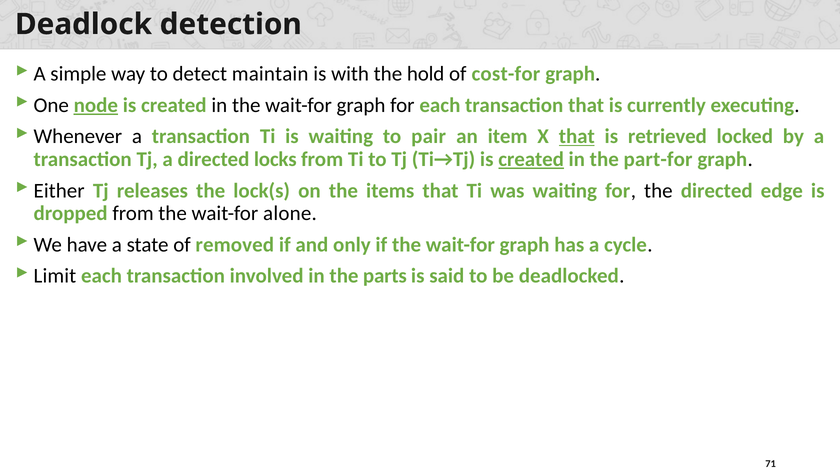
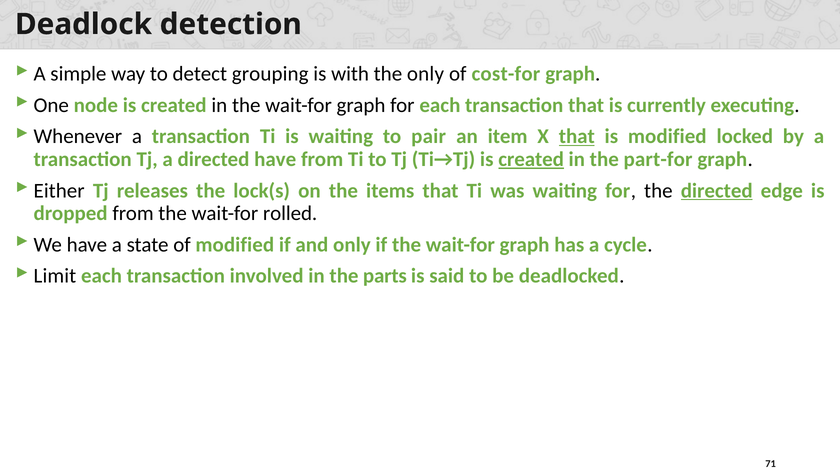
maintain: maintain -> grouping
the hold: hold -> only
node underline: present -> none
is retrieved: retrieved -> modified
directed locks: locks -> have
directed at (717, 191) underline: none -> present
alone: alone -> rolled
of removed: removed -> modified
